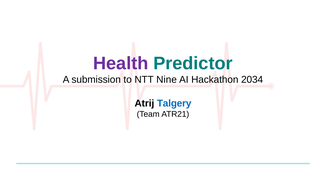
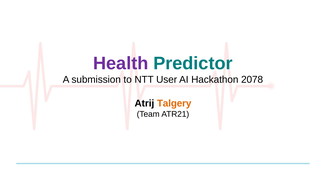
Nine: Nine -> User
2034: 2034 -> 2078
Talgery colour: blue -> orange
